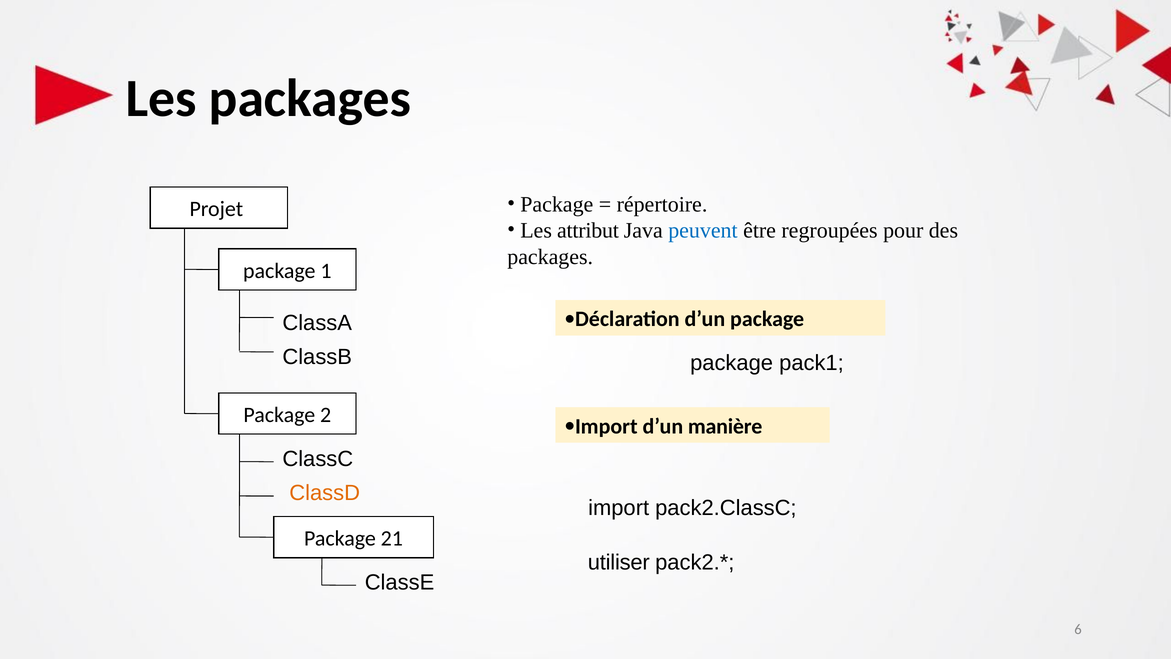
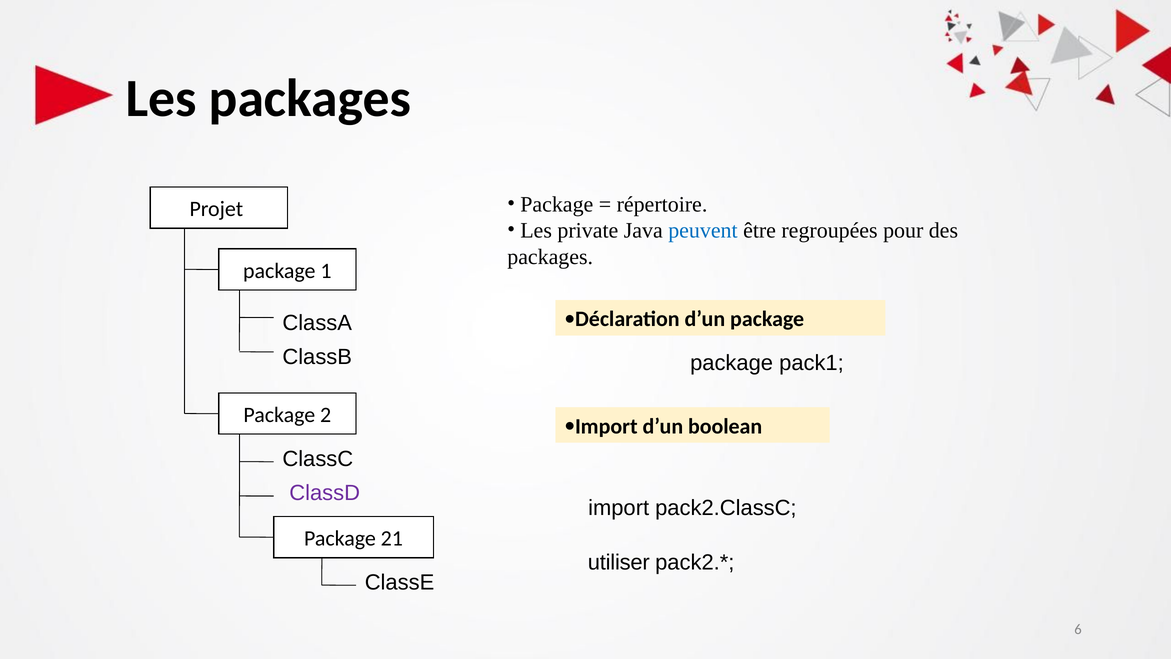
attribut: attribut -> private
manière: manière -> boolean
ClassD colour: orange -> purple
